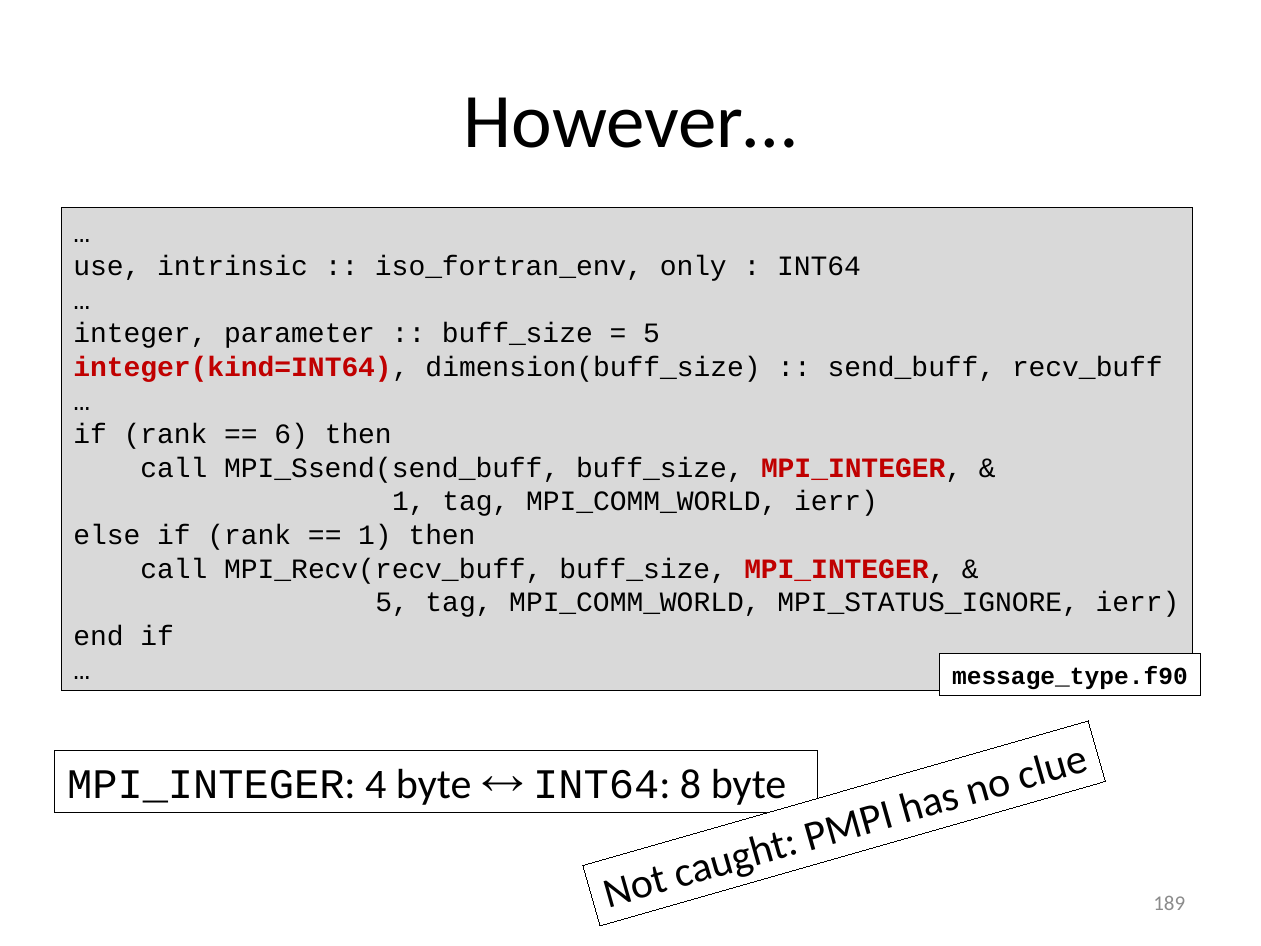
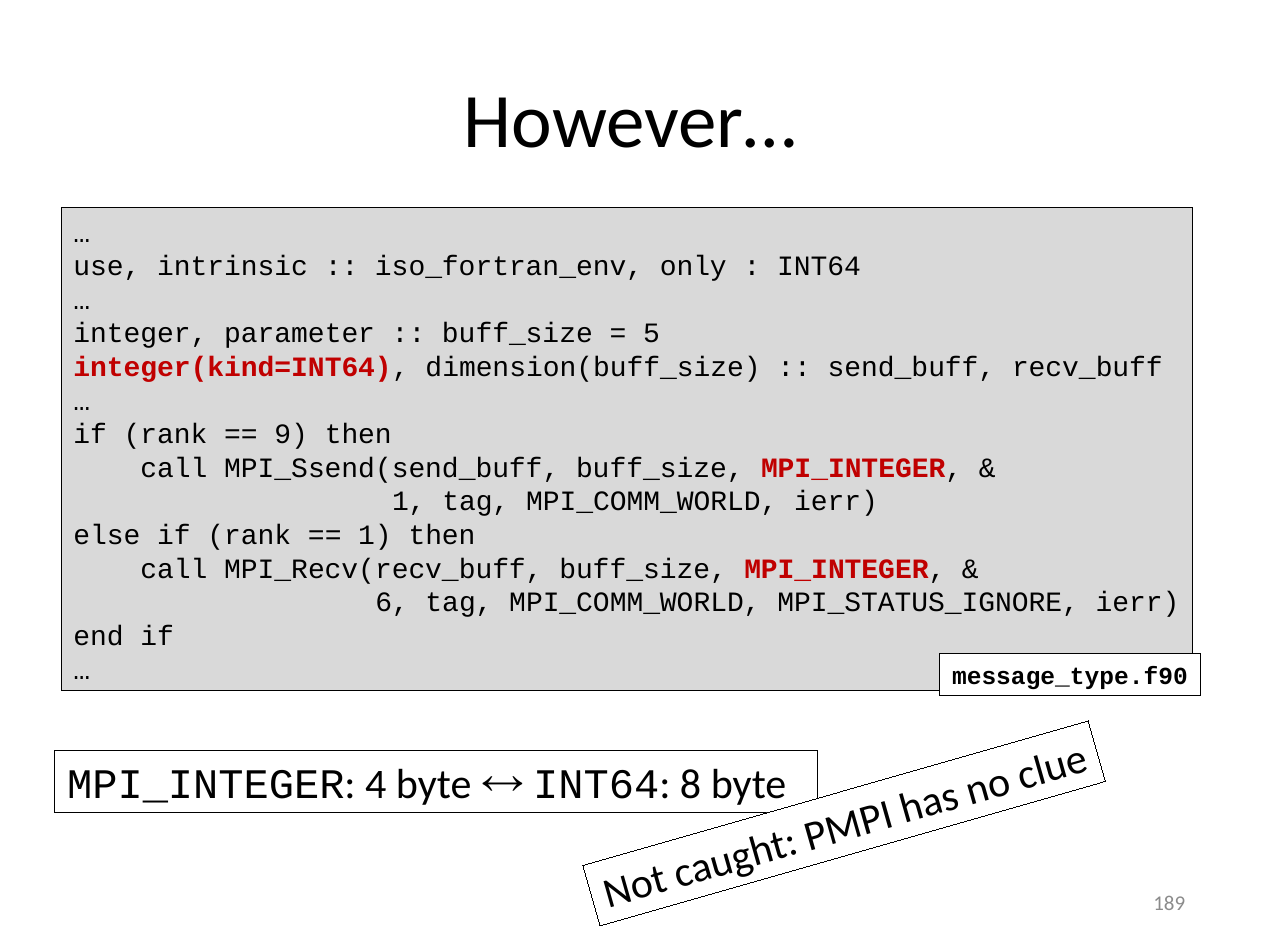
6: 6 -> 9
5 at (392, 602): 5 -> 6
